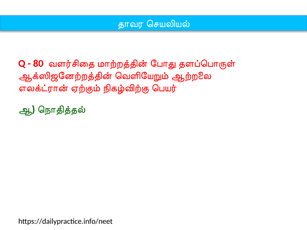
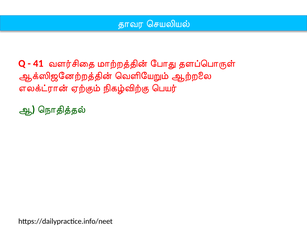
80: 80 -> 41
